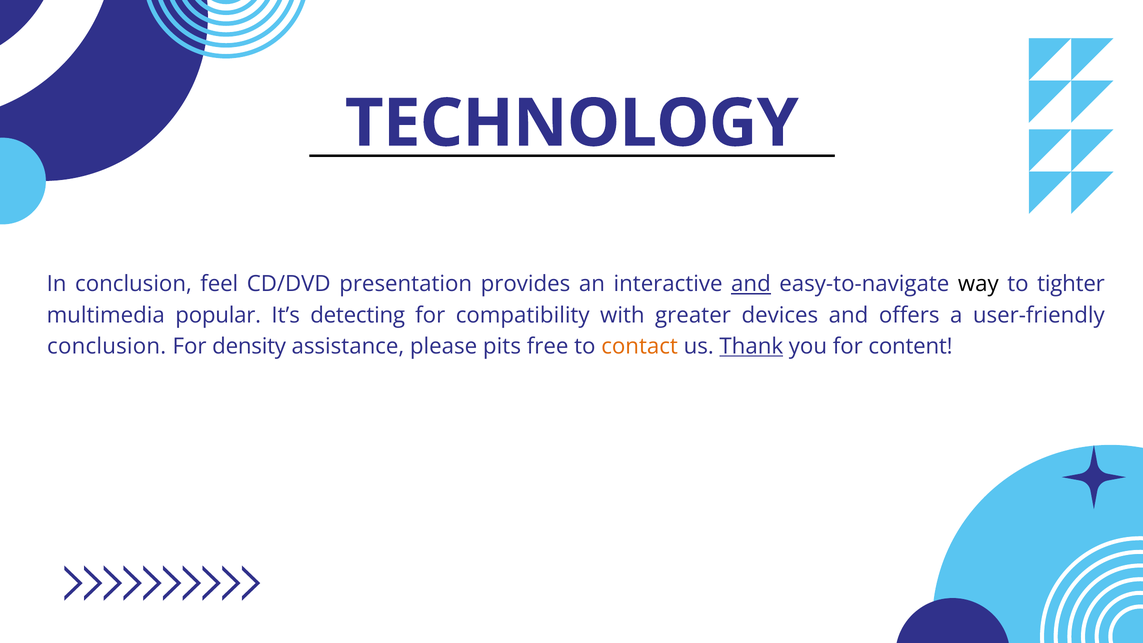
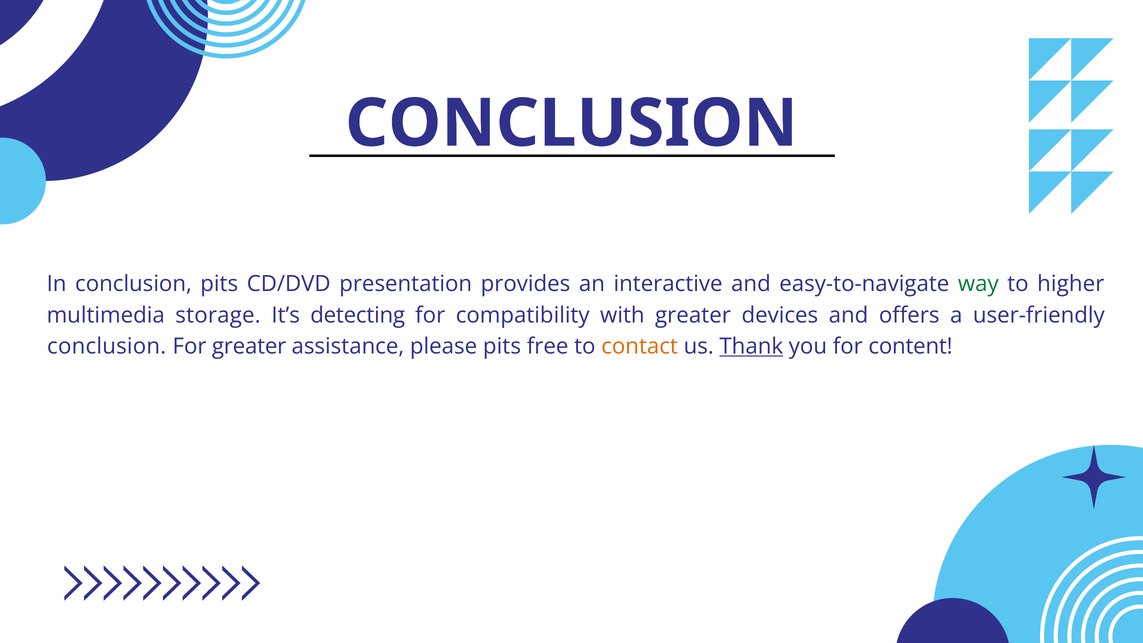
TECHNOLOGY at (572, 124): TECHNOLOGY -> CONCLUSION
conclusion feel: feel -> pits
and at (751, 284) underline: present -> none
way colour: black -> green
tighter: tighter -> higher
popular: popular -> storage
For density: density -> greater
